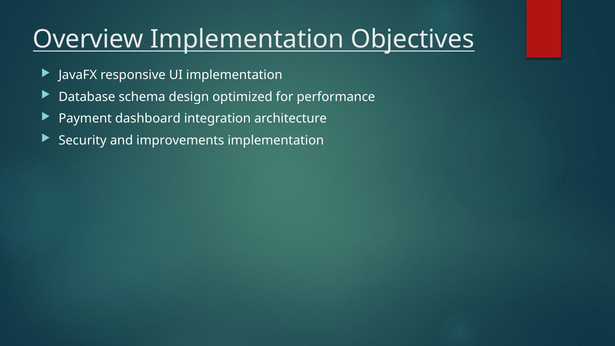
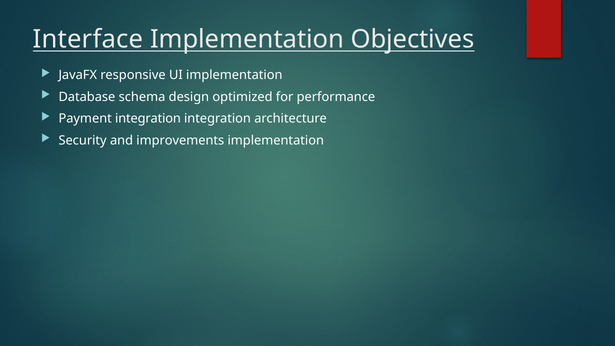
Overview: Overview -> Interface
Payment dashboard: dashboard -> integration
